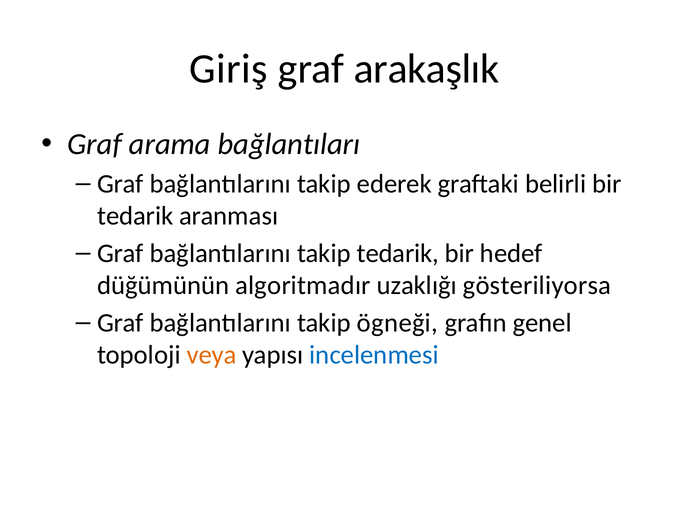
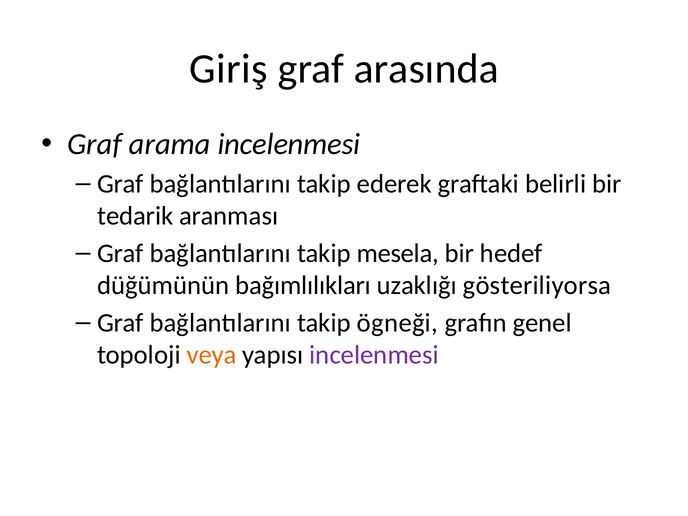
arakaşlık: arakaşlık -> arasında
arama bağlantıları: bağlantıları -> incelenmesi
takip tedarik: tedarik -> mesela
algoritmadır: algoritmadır -> bağımlılıkları
incelenmesi at (374, 355) colour: blue -> purple
